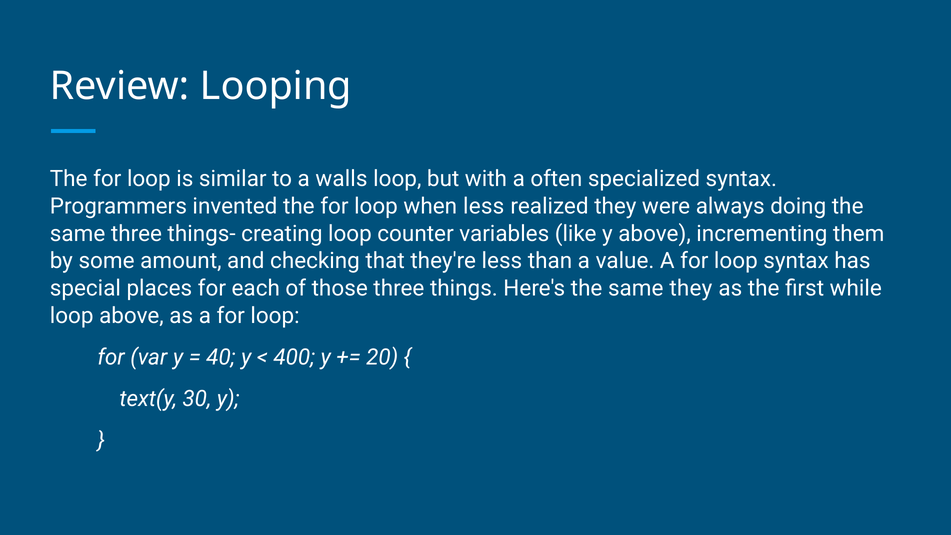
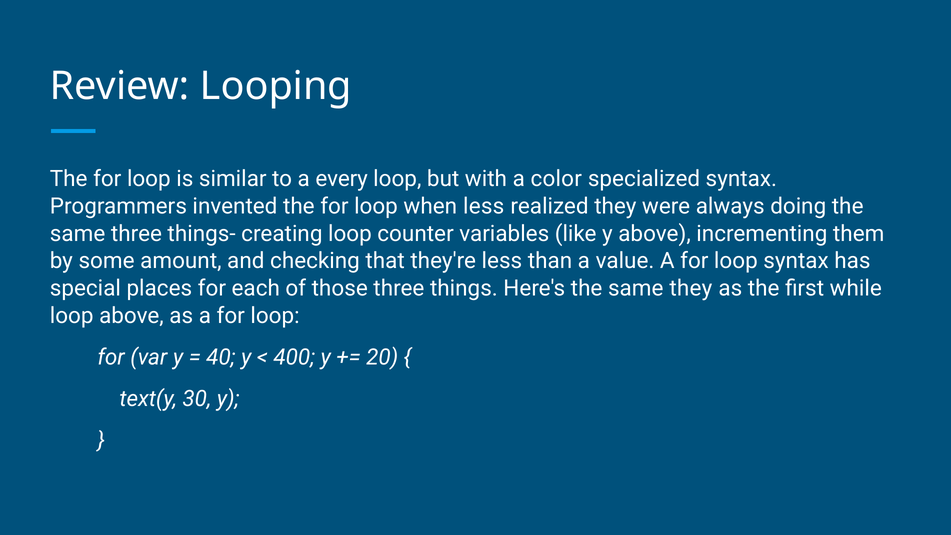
walls: walls -> every
often: often -> color
